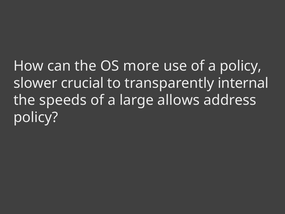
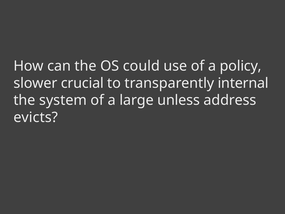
more: more -> could
speeds: speeds -> system
allows: allows -> unless
policy at (36, 117): policy -> evicts
